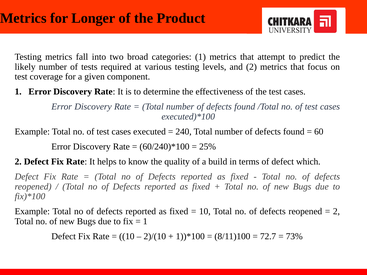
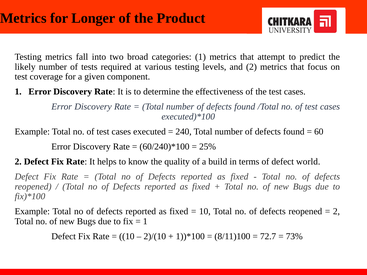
which: which -> world
